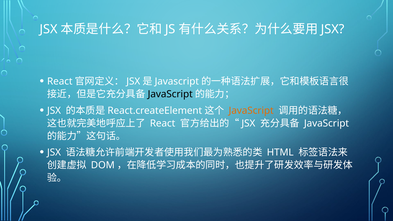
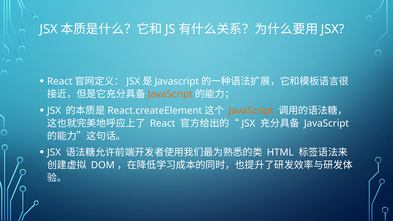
JavaScript at (170, 94) colour: black -> orange
